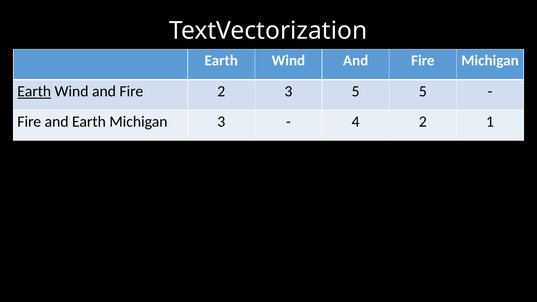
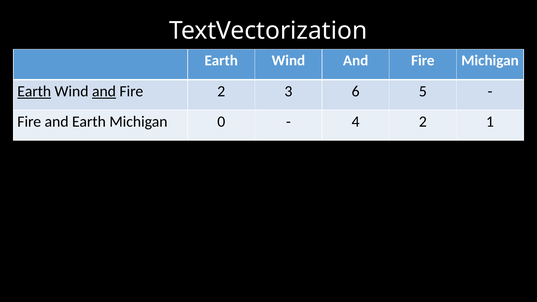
and at (104, 91) underline: none -> present
3 5: 5 -> 6
Michigan 3: 3 -> 0
